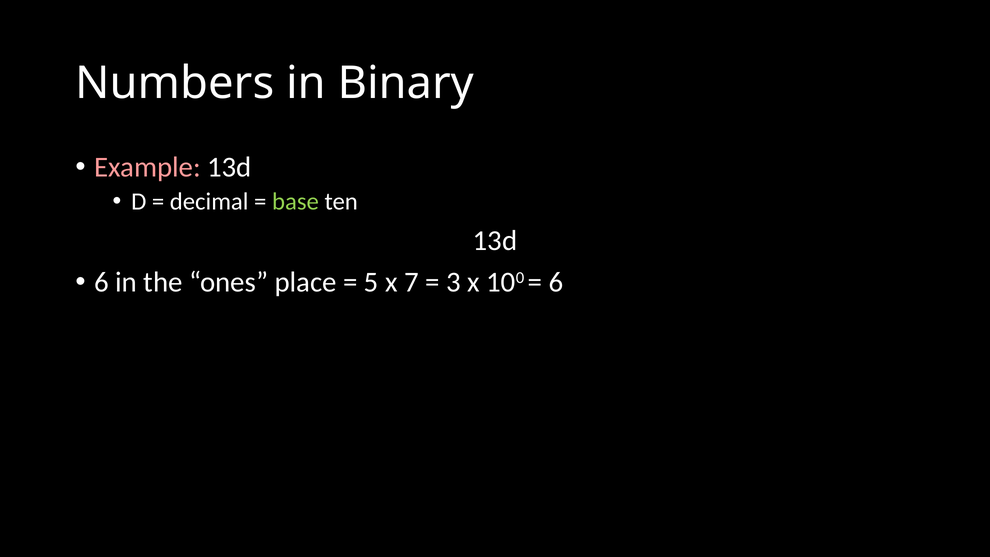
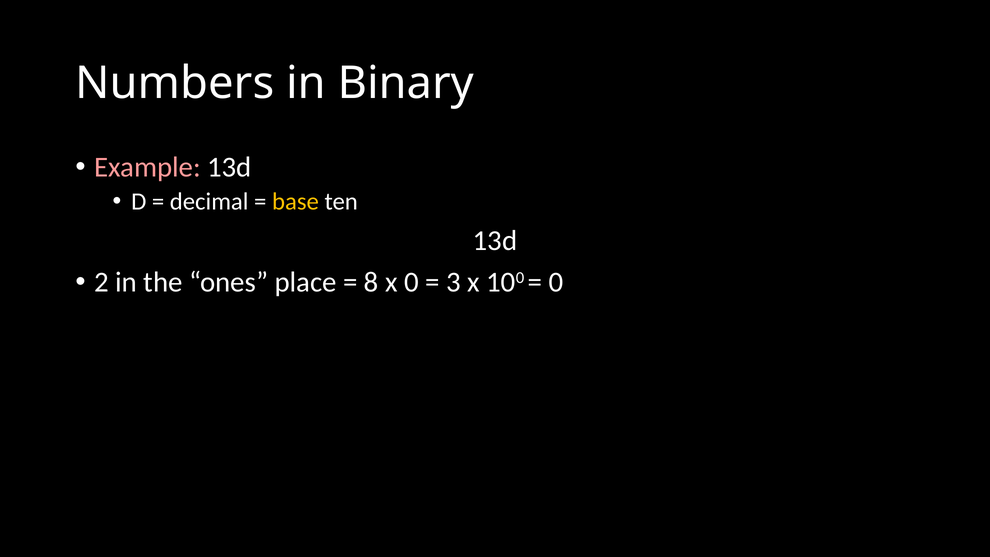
base colour: light green -> yellow
6 at (101, 282): 6 -> 2
5: 5 -> 8
x 7: 7 -> 0
6 at (556, 282): 6 -> 0
